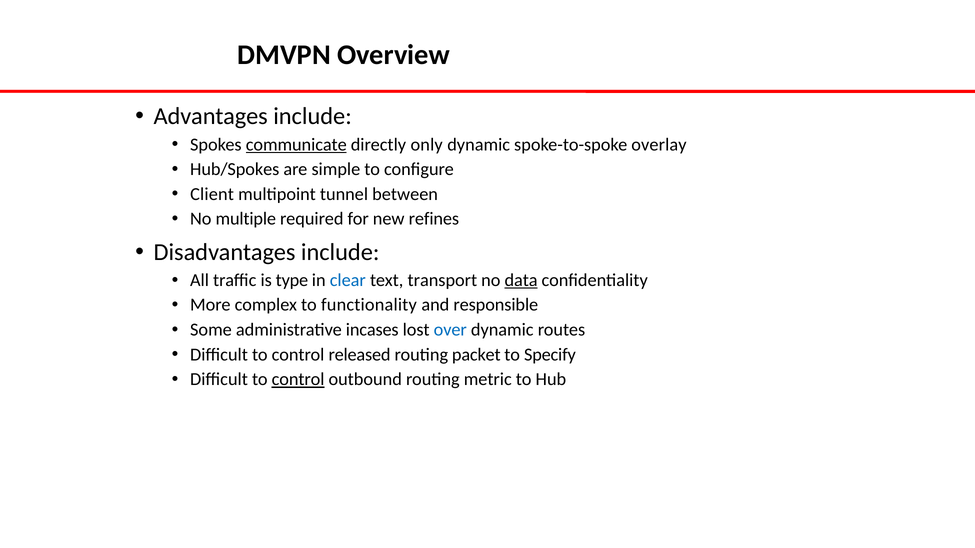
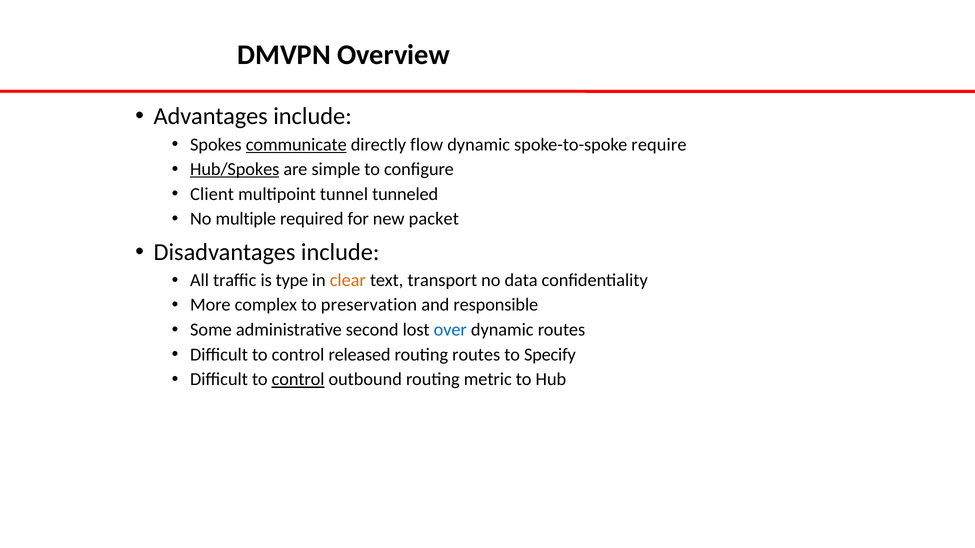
only: only -> flow
overlay: overlay -> require
Hub/Spokes underline: none -> present
between: between -> tunneled
refines: refines -> packet
clear colour: blue -> orange
data underline: present -> none
functionality: functionality -> preservation
incases: incases -> second
routing packet: packet -> routes
